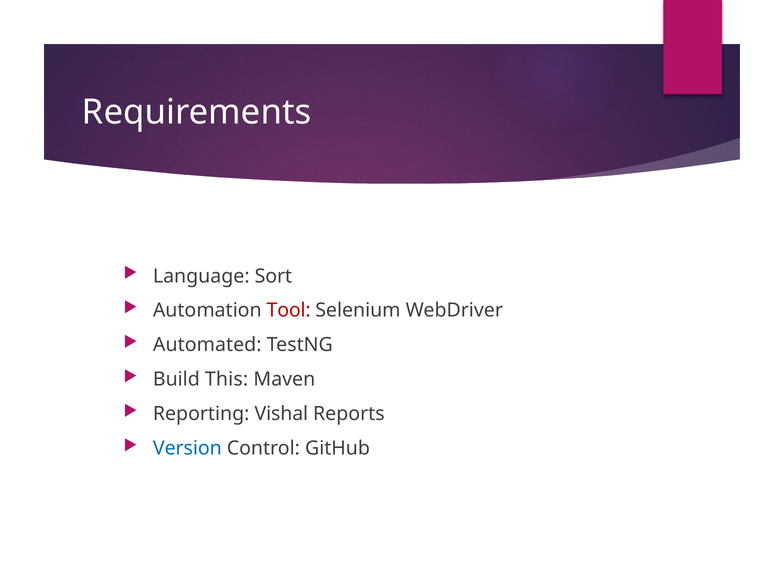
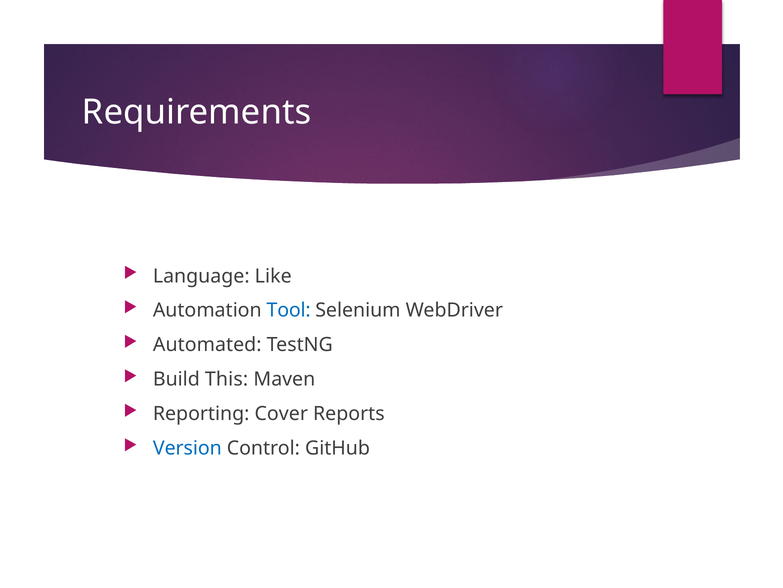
Sort: Sort -> Like
Tool colour: red -> blue
Vishal: Vishal -> Cover
